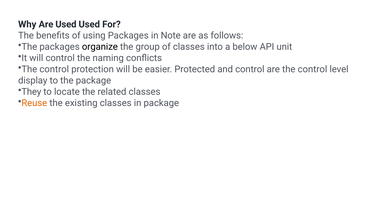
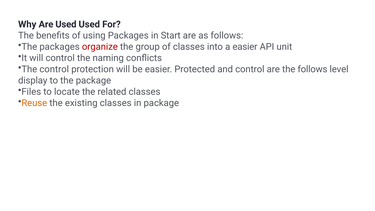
Note: Note -> Start
organize colour: black -> red
a below: below -> easier
are the control: control -> follows
They: They -> Files
